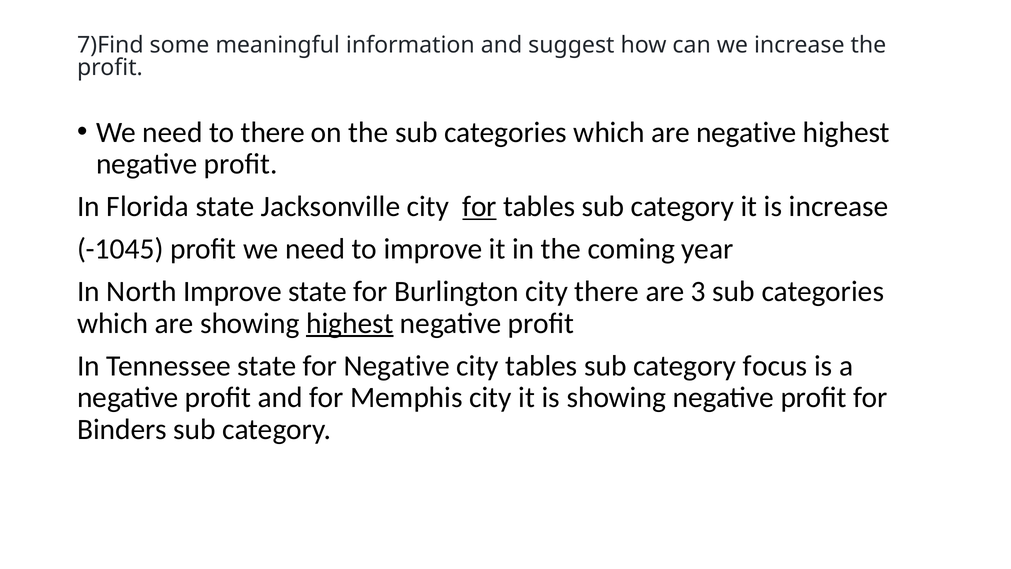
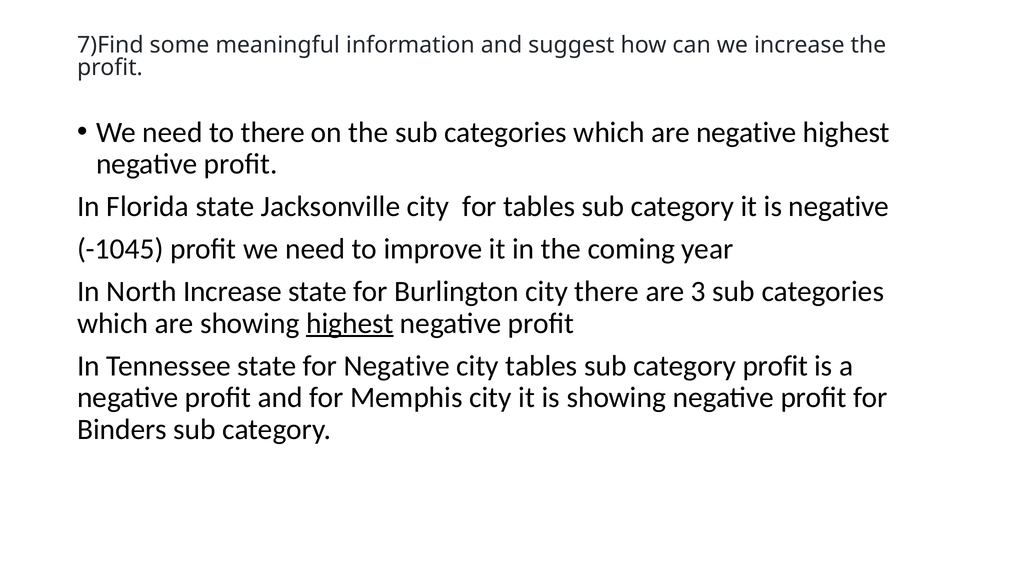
for at (480, 207) underline: present -> none
is increase: increase -> negative
North Improve: Improve -> Increase
category focus: focus -> profit
